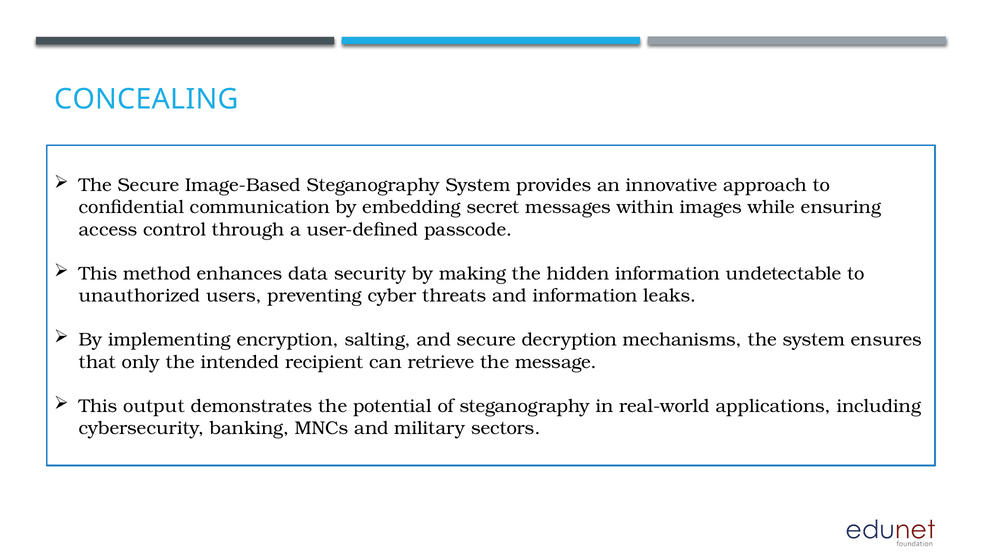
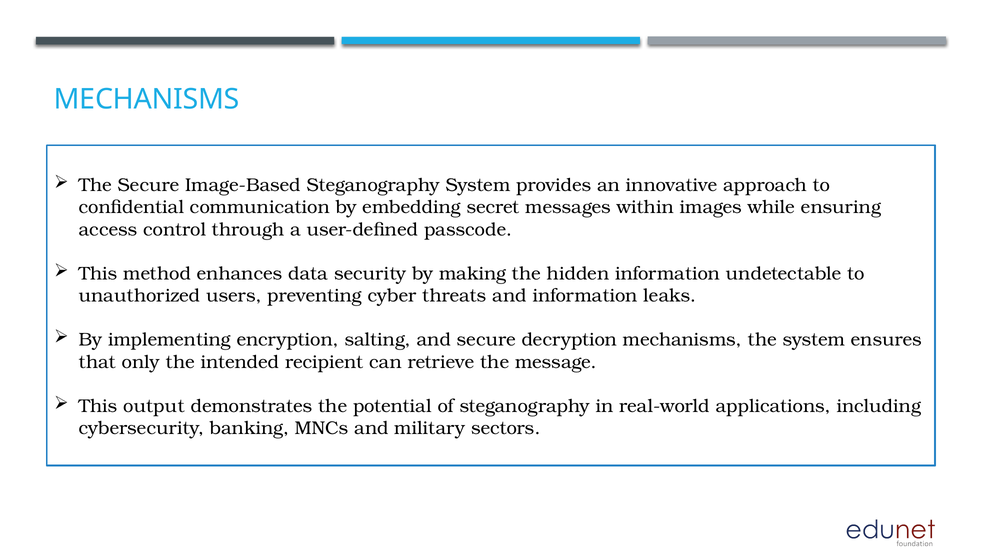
CONCEALING at (146, 99): CONCEALING -> MECHANISMS
